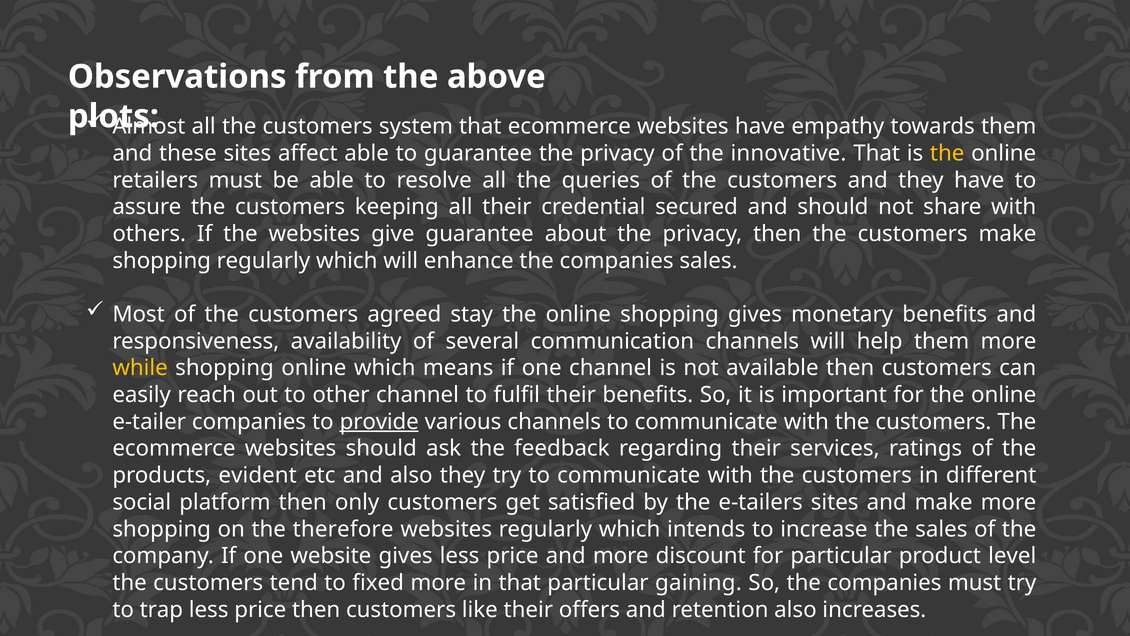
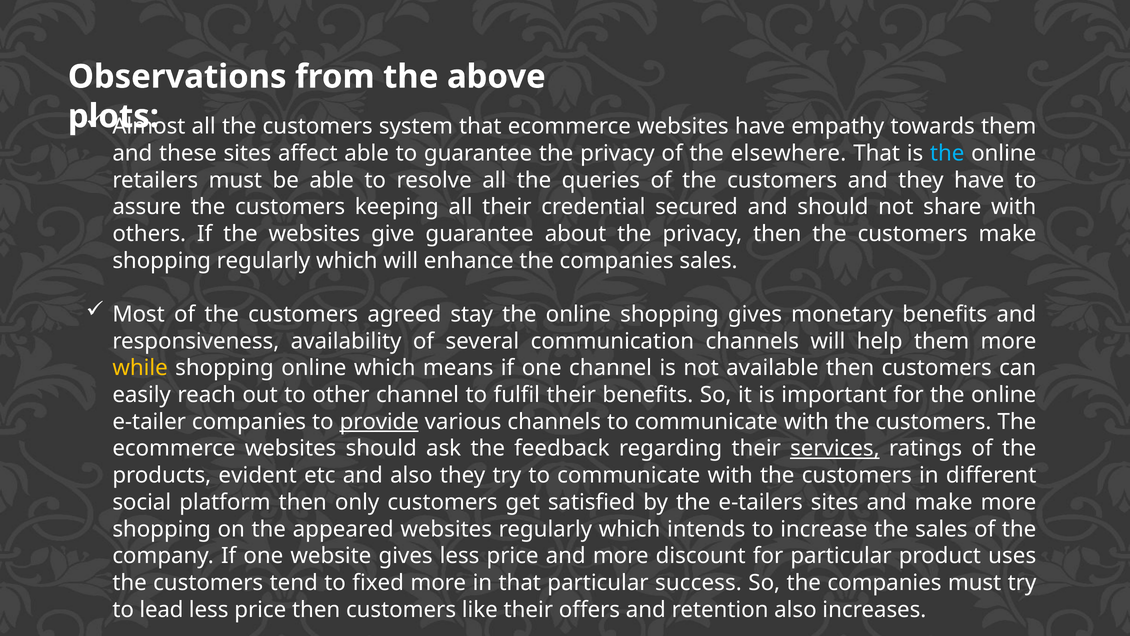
innovative: innovative -> elsewhere
the at (947, 153) colour: yellow -> light blue
services underline: none -> present
therefore: therefore -> appeared
level: level -> uses
gaining: gaining -> success
trap: trap -> lead
